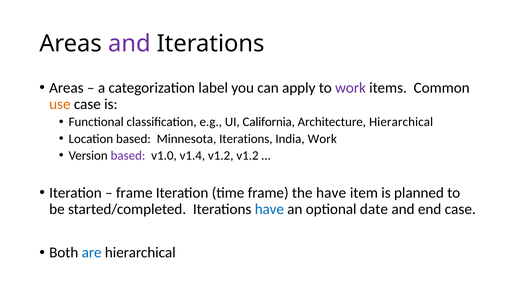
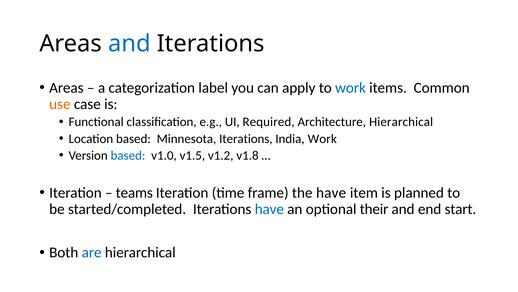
and at (129, 44) colour: purple -> blue
work at (350, 88) colour: purple -> blue
California: California -> Required
based at (128, 155) colour: purple -> blue
v1.4: v1.4 -> v1.5
v1.2 v1.2: v1.2 -> v1.8
frame at (134, 192): frame -> teams
date: date -> their
end case: case -> start
